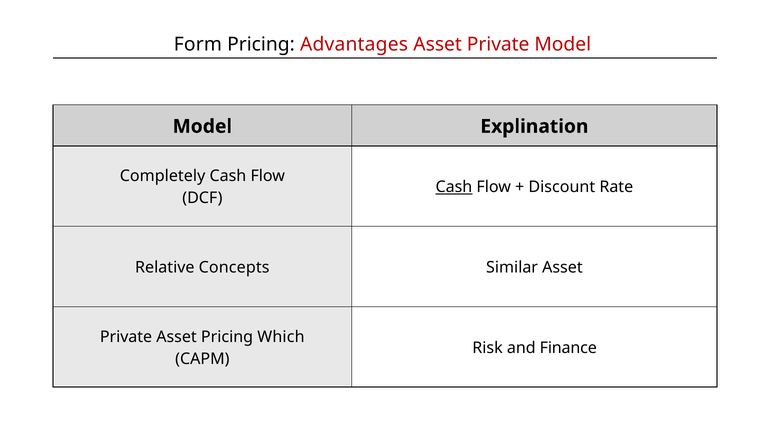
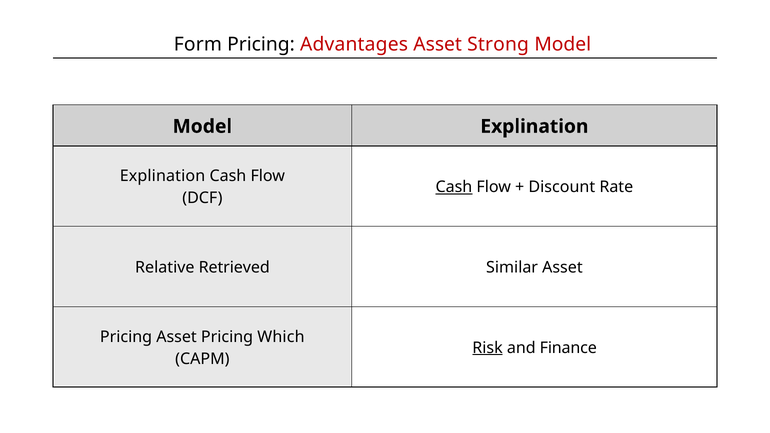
Private at (498, 45): Private -> Strong
Completely at (163, 176): Completely -> Explination
Concepts: Concepts -> Retrieved
Private at (126, 337): Private -> Pricing
Risk underline: none -> present
